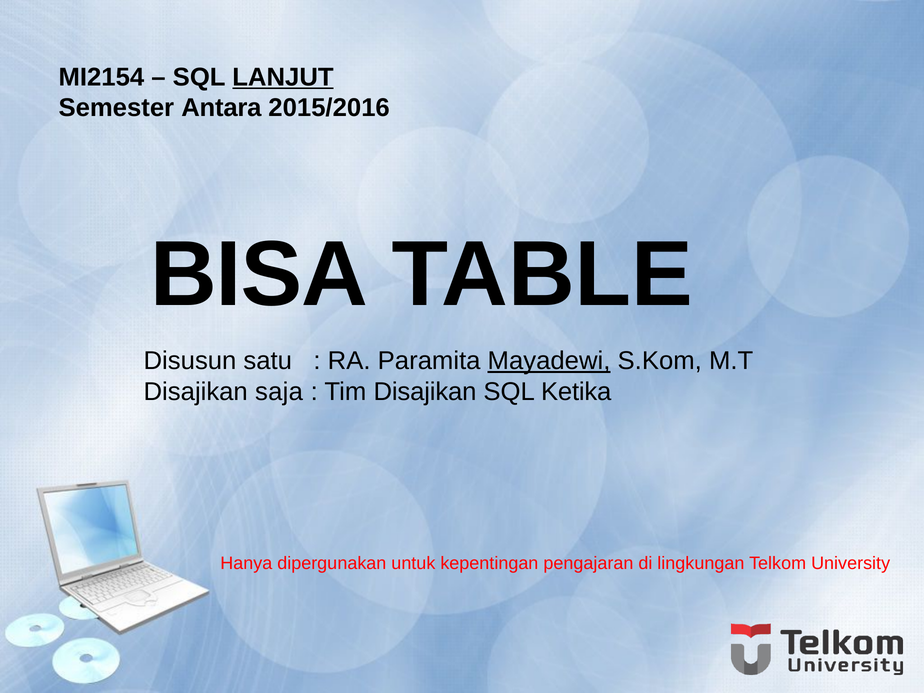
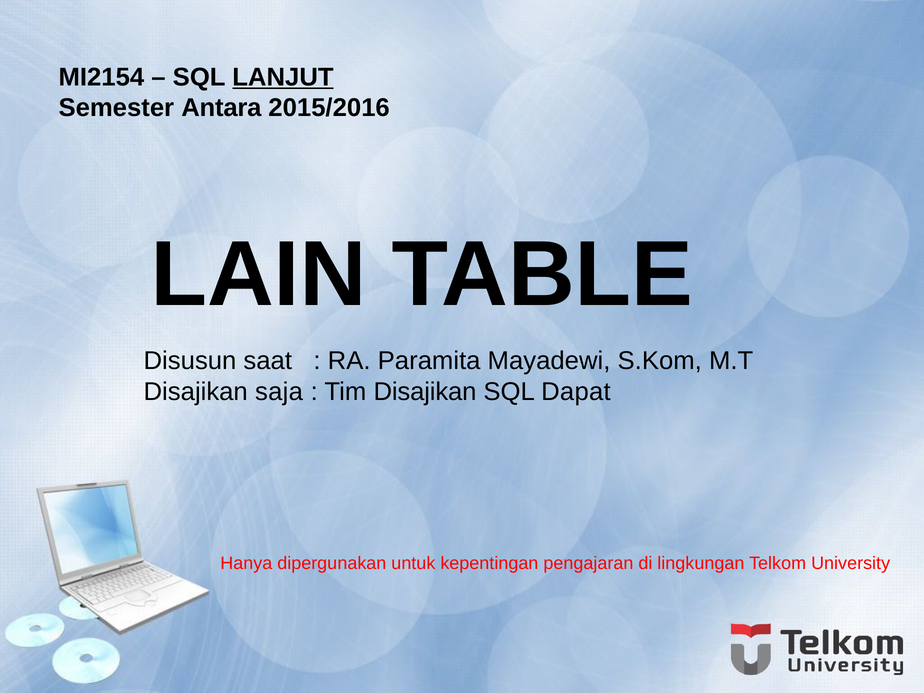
BISA: BISA -> LAIN
satu: satu -> saat
Mayadewi underline: present -> none
Ketika: Ketika -> Dapat
